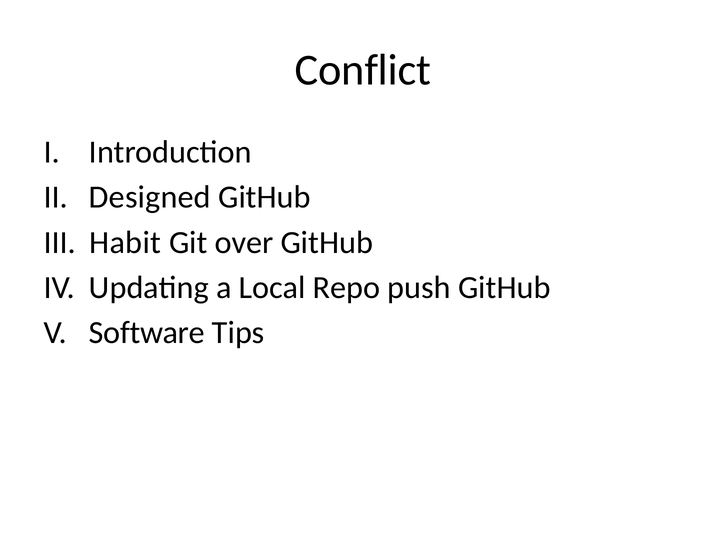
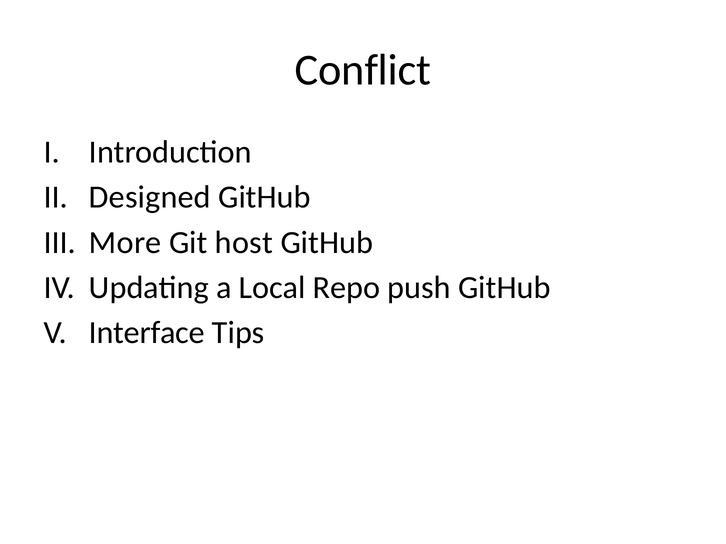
Habit: Habit -> More
over: over -> host
Software: Software -> Interface
